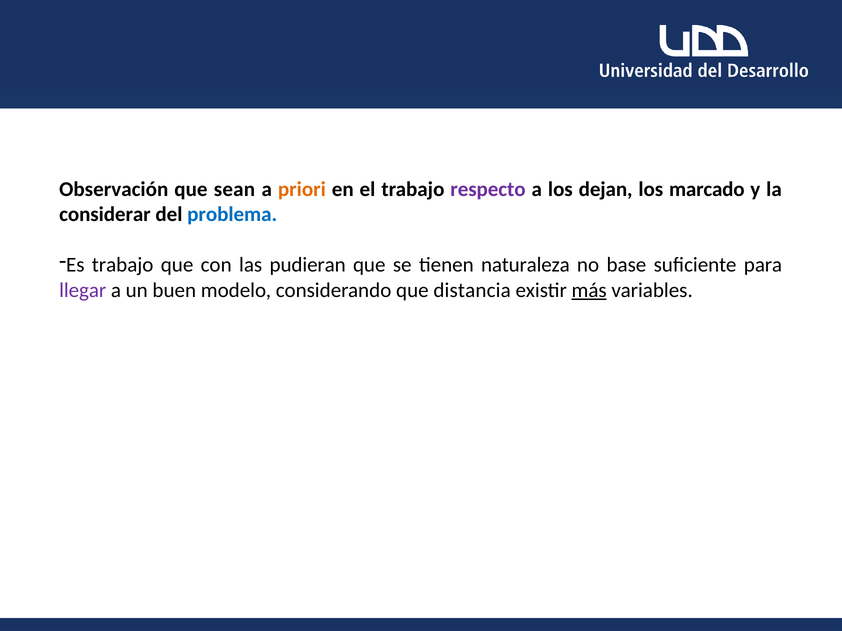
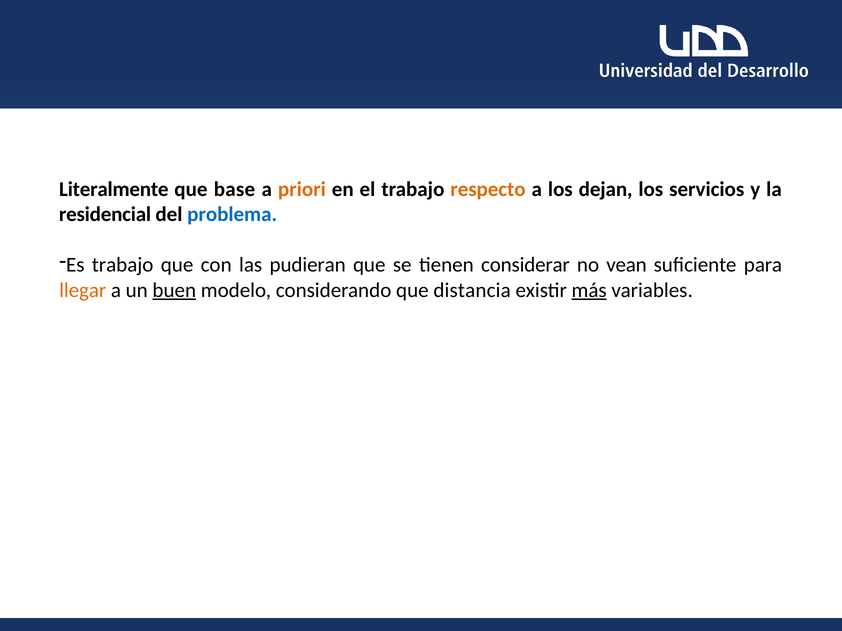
Observación: Observación -> Literalmente
sean: sean -> base
respecto colour: purple -> orange
marcado: marcado -> servicios
considerar: considerar -> residencial
naturaleza: naturaleza -> considerar
base: base -> vean
llegar colour: purple -> orange
buen underline: none -> present
